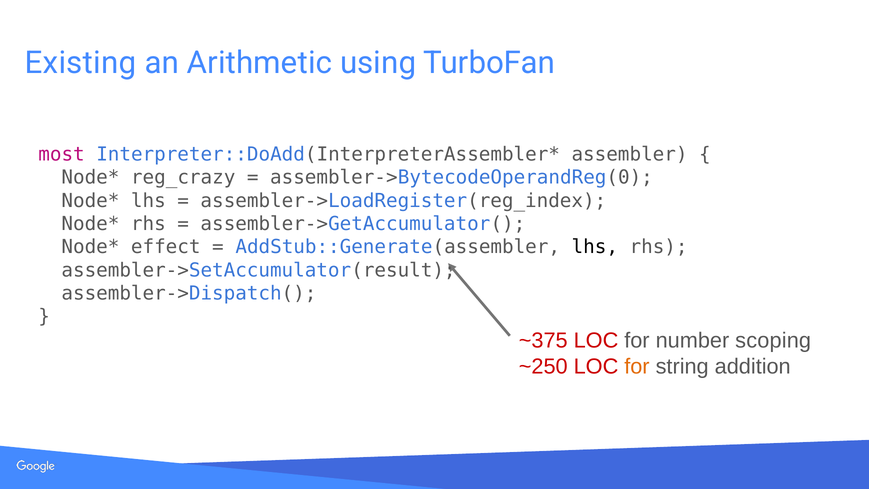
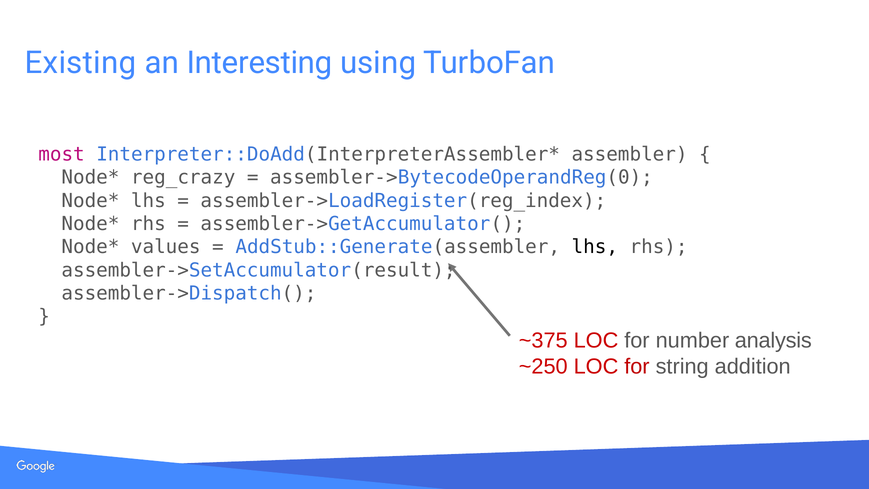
Arithmetic: Arithmetic -> Interesting
effect: effect -> values
scoping: scoping -> analysis
for at (637, 366) colour: orange -> red
